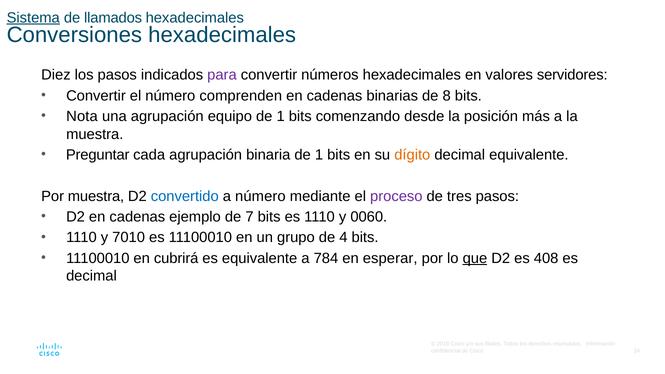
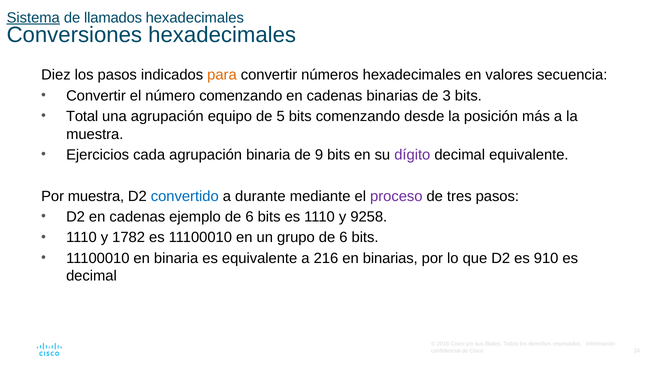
para colour: purple -> orange
servidores: servidores -> secuencia
número comprenden: comprenden -> comenzando
8: 8 -> 3
Nota: Nota -> Total
1 at (281, 116): 1 -> 5
Preguntar: Preguntar -> Ejercicios
binaria de 1: 1 -> 9
dígito colour: orange -> purple
a número: número -> durante
7 at (249, 217): 7 -> 6
0060: 0060 -> 9258
7010: 7010 -> 1782
grupo de 4: 4 -> 6
en cubrirá: cubrirá -> binaria
784: 784 -> 216
en esperar: esperar -> binarias
que underline: present -> none
408: 408 -> 910
